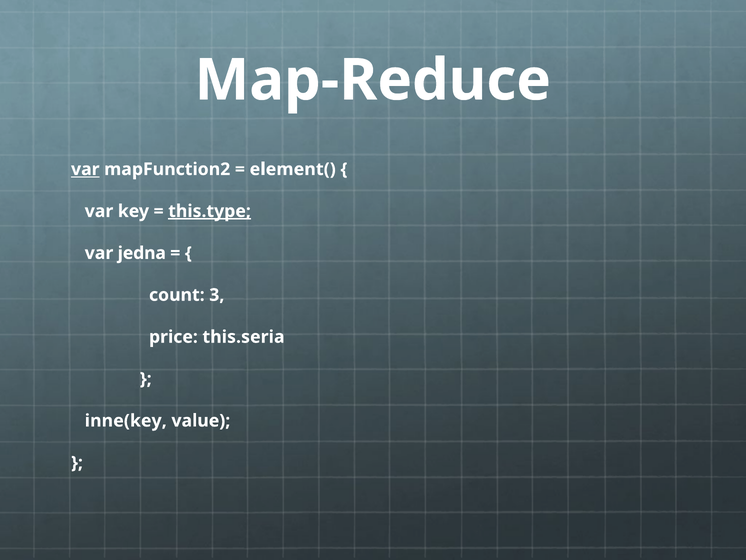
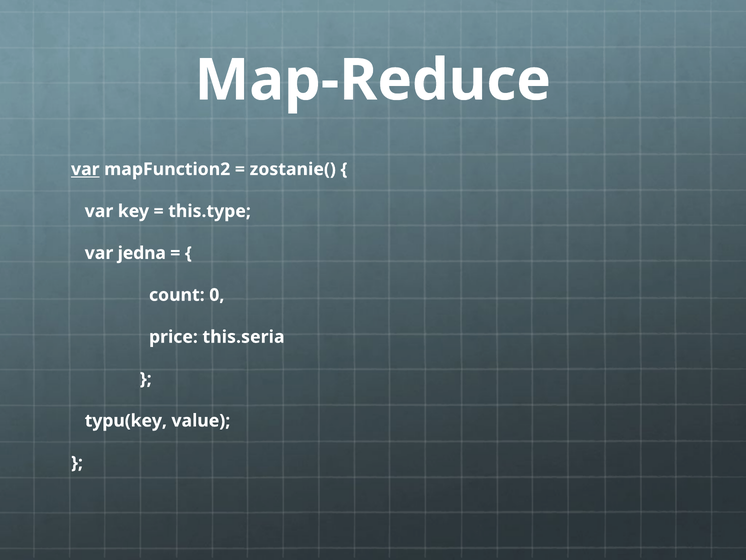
element(: element( -> zostanie(
this.type underline: present -> none
3: 3 -> 0
inne(key: inne(key -> typu(key
